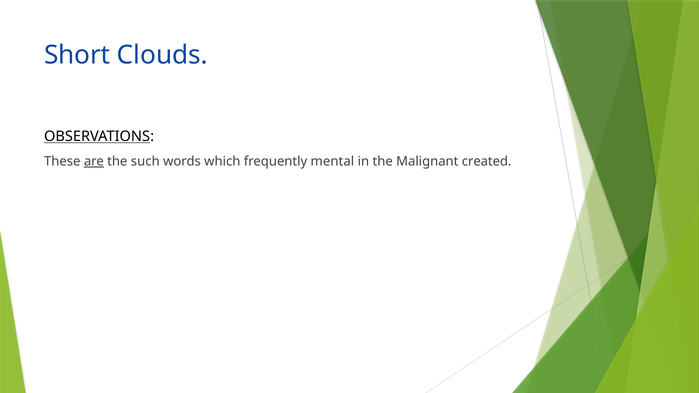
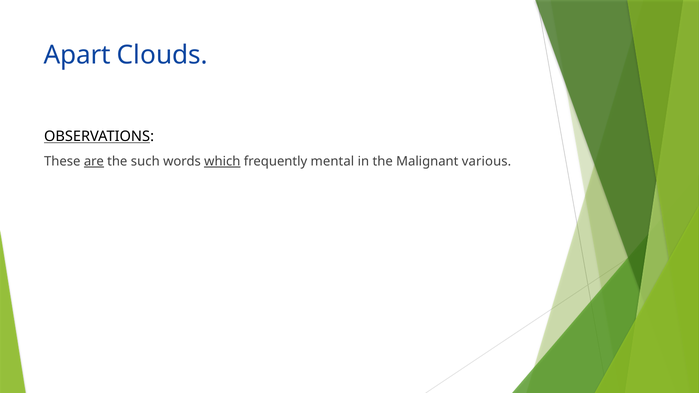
Short: Short -> Apart
which underline: none -> present
created: created -> various
